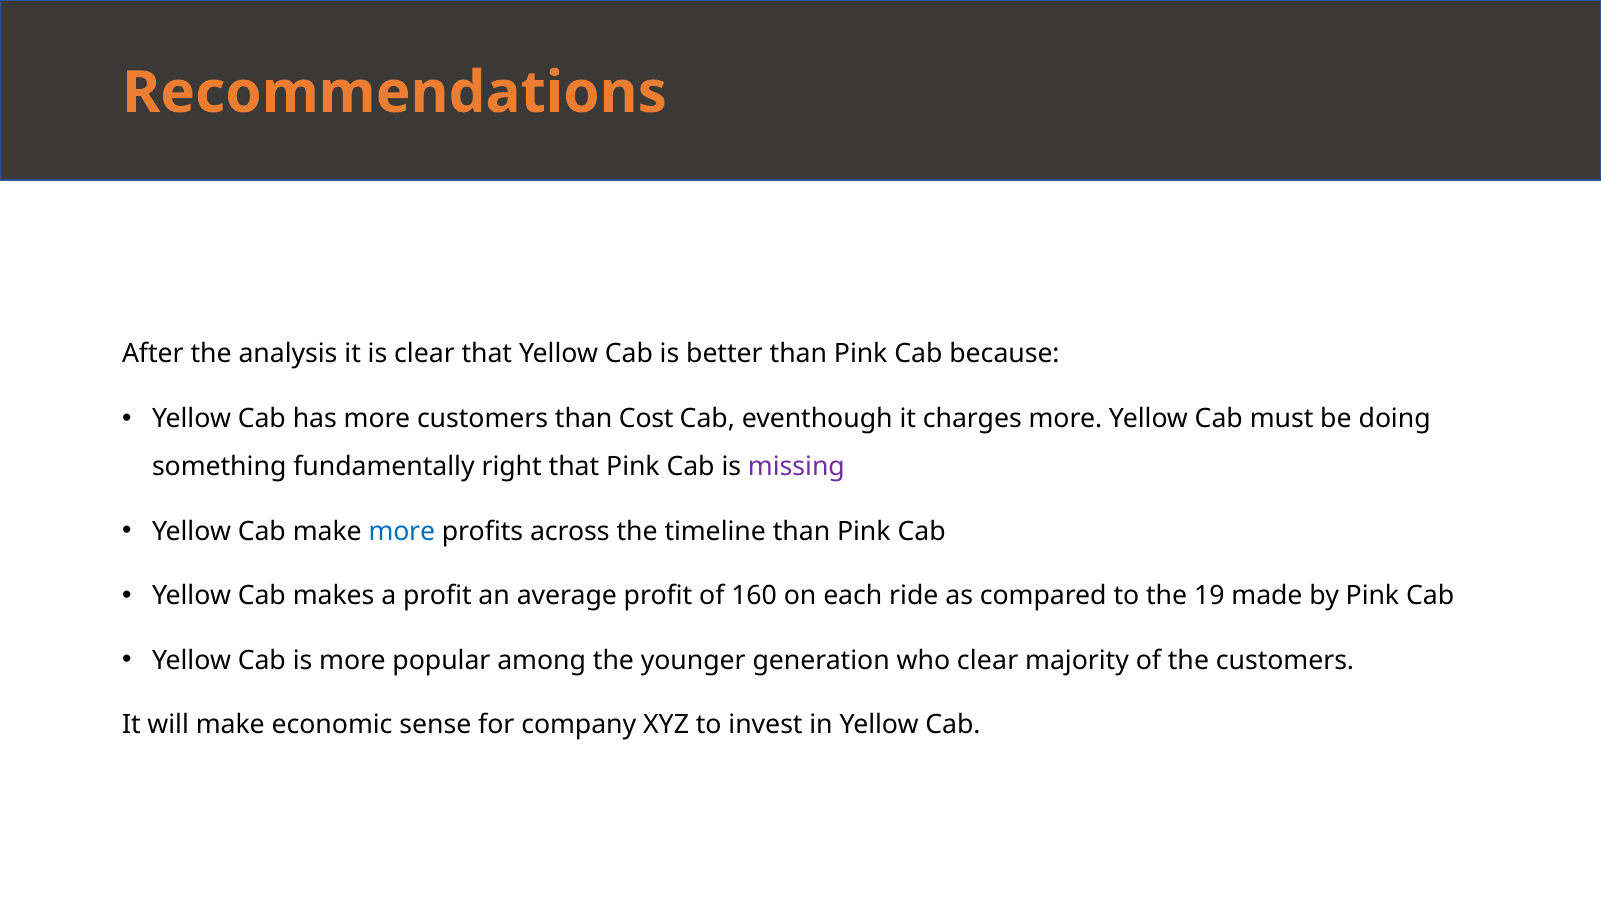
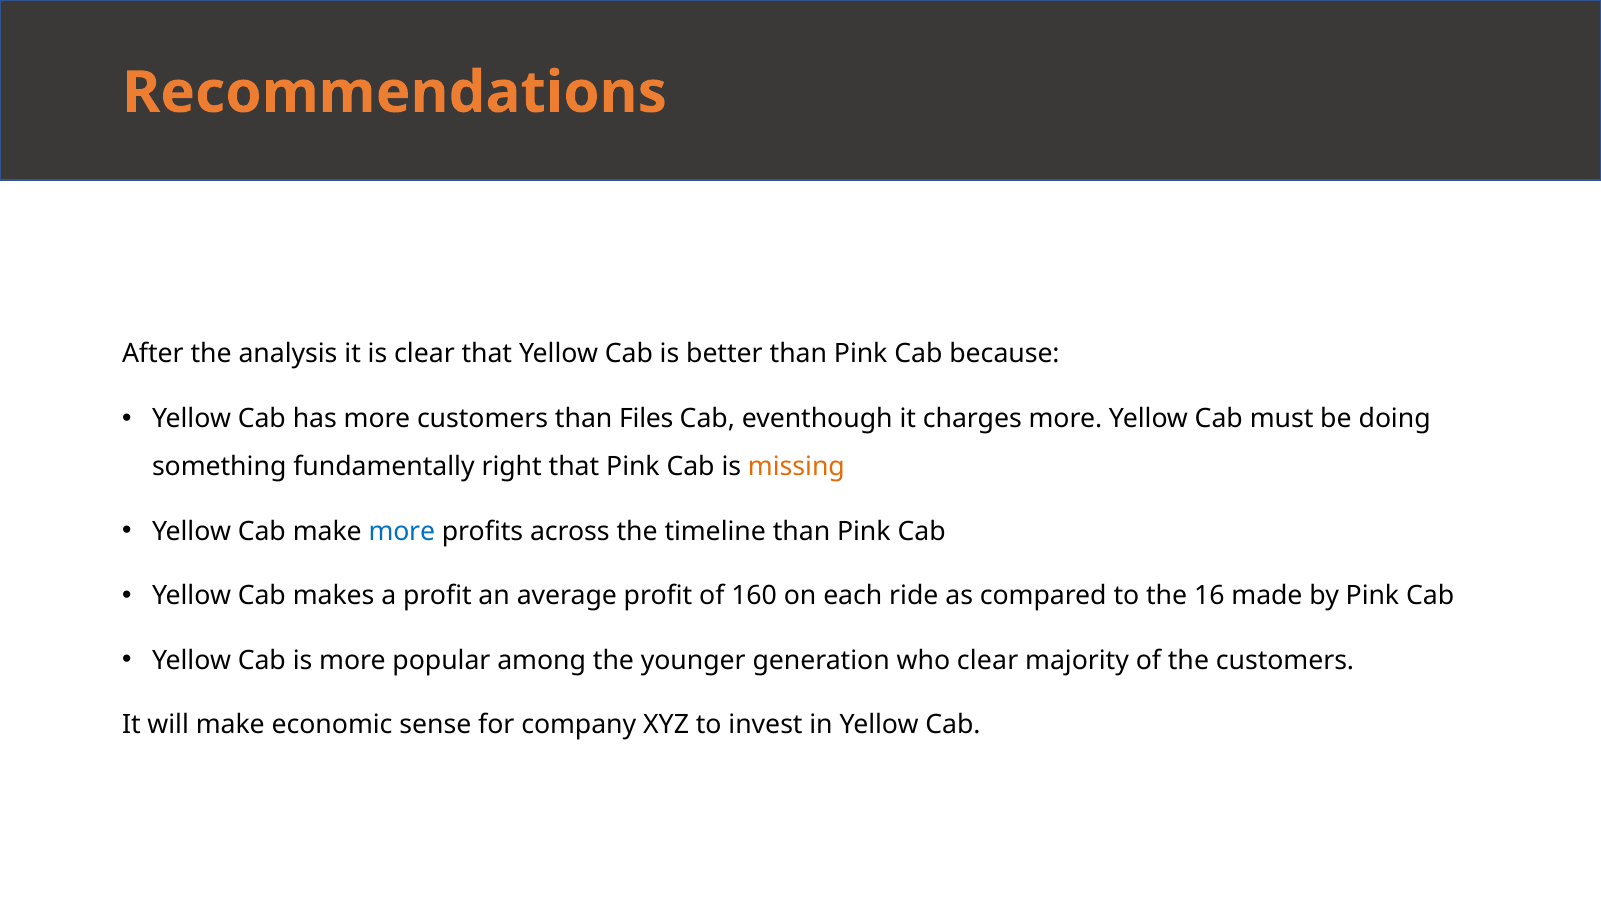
Cost: Cost -> Files
missing colour: purple -> orange
19: 19 -> 16
